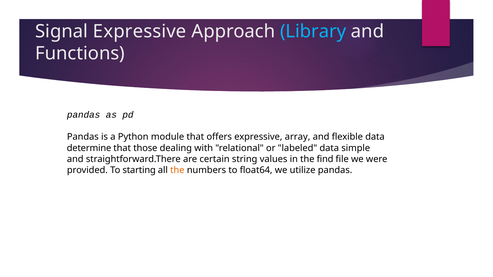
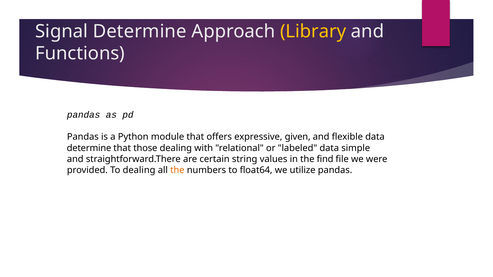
Signal Expressive: Expressive -> Determine
Library colour: light blue -> yellow
array: array -> given
To starting: starting -> dealing
